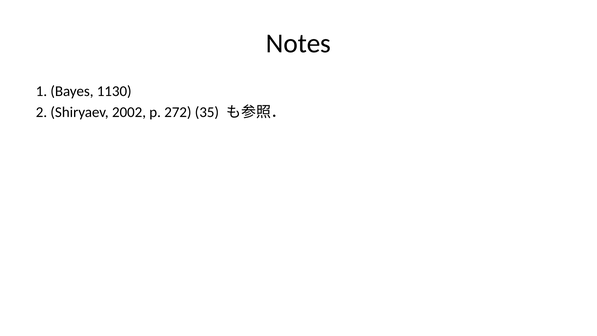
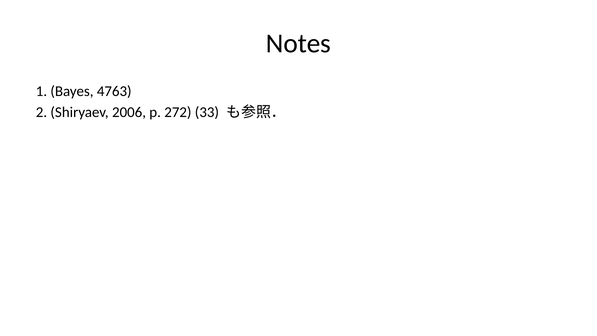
1130: 1130 -> 4763
2002: 2002 -> 2006
35: 35 -> 33
